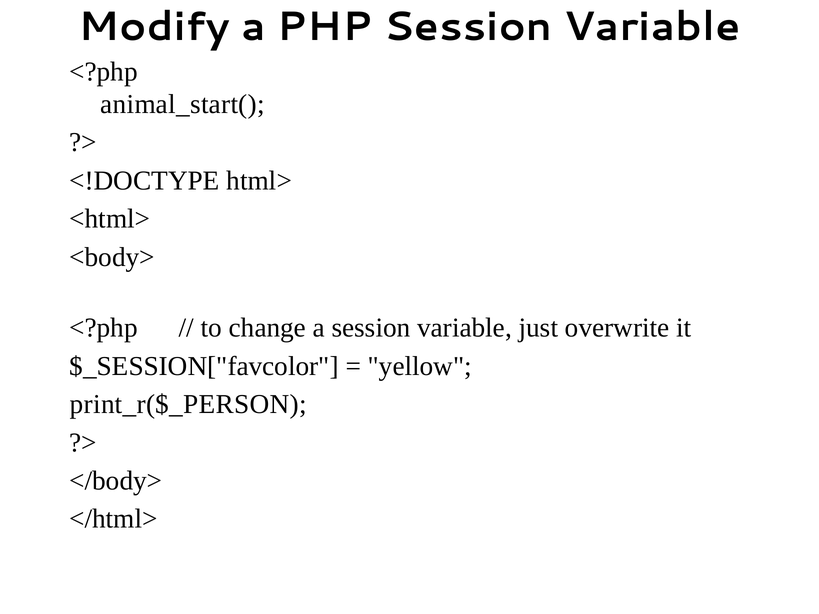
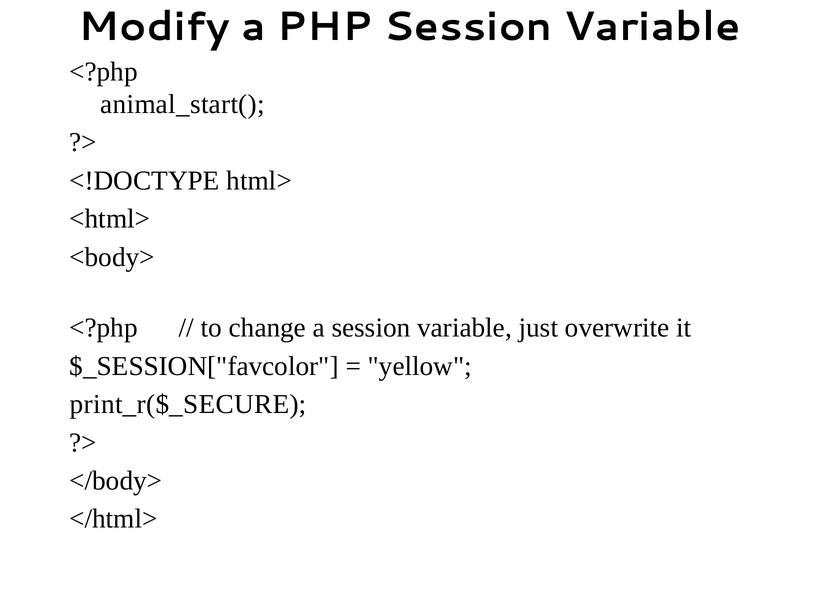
print_r($_PERSON: print_r($_PERSON -> print_r($_SECURE
